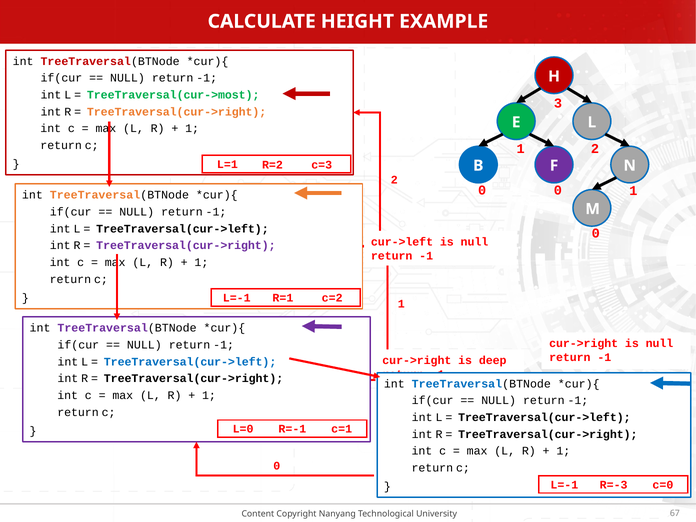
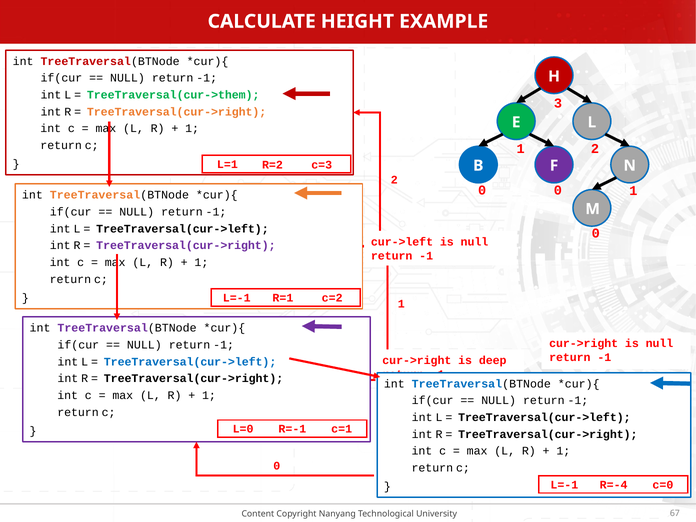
TreeTraversal(cur->most: TreeTraversal(cur->most -> TreeTraversal(cur->them
R=-3: R=-3 -> R=-4
